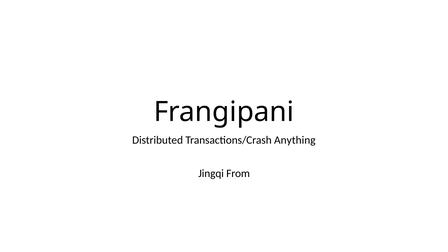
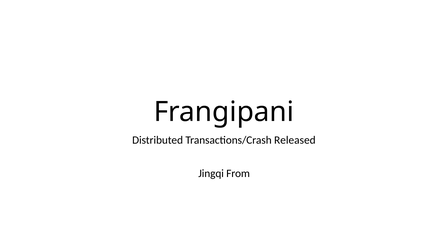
Anything: Anything -> Released
